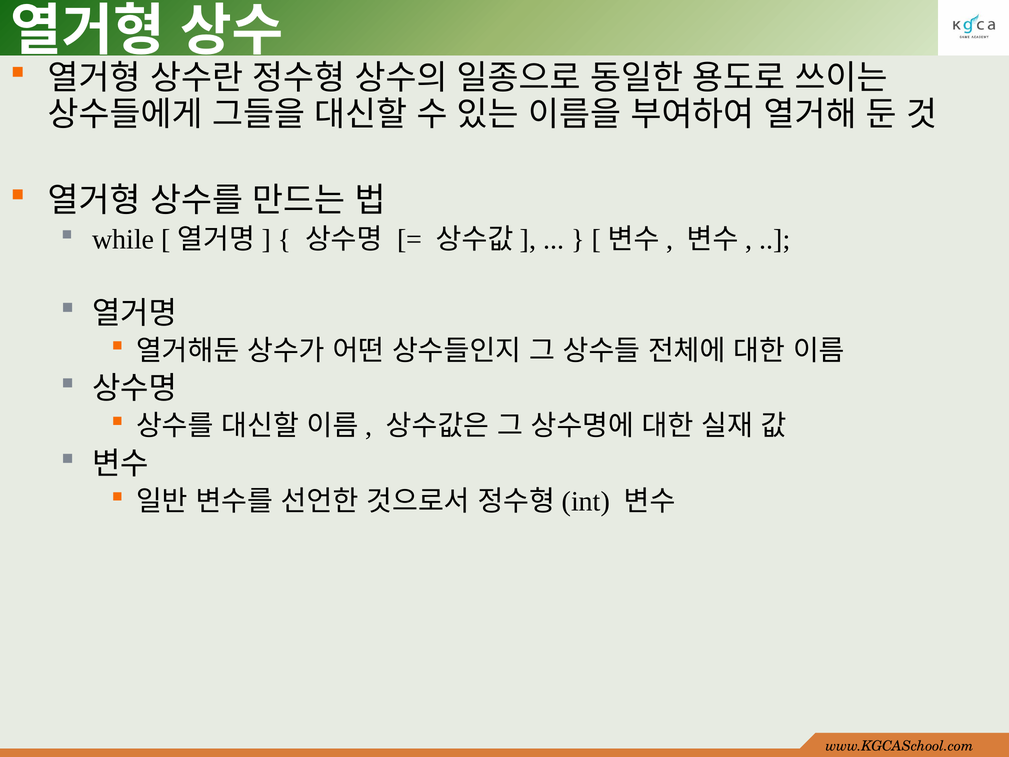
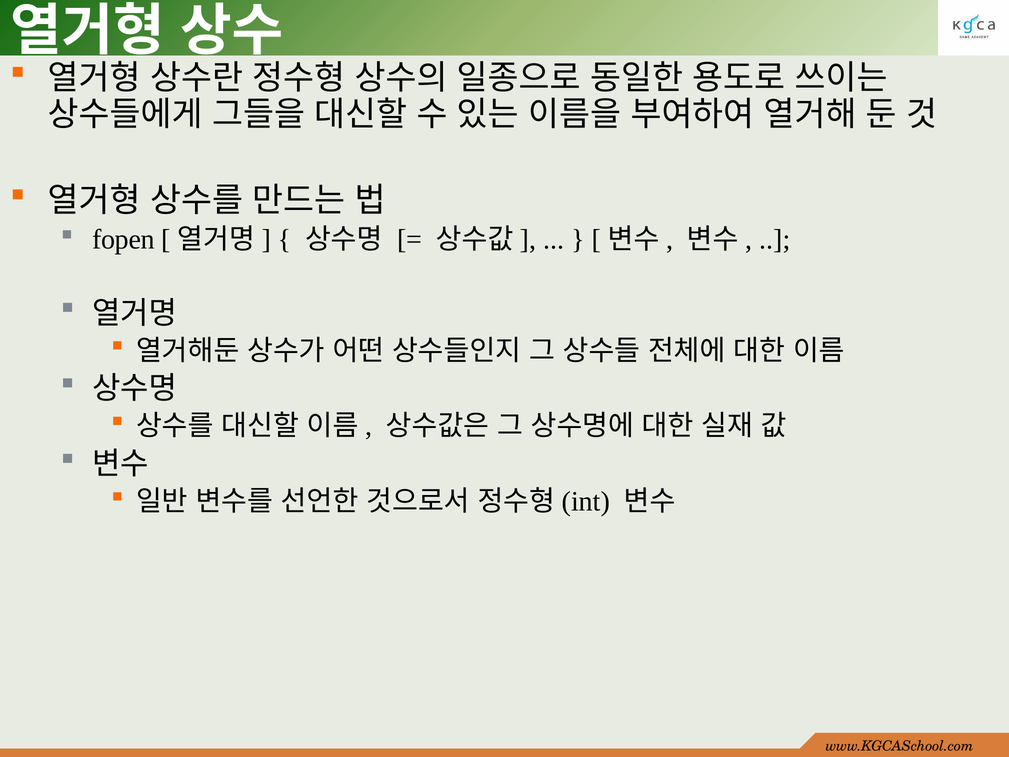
while: while -> fopen
